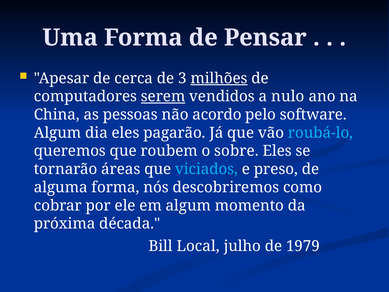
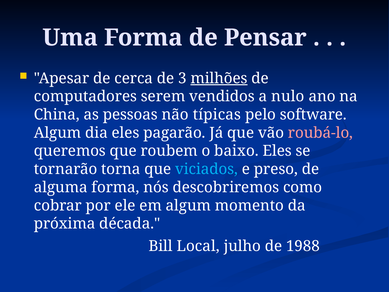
serem underline: present -> none
acordo: acordo -> típicas
roubá-lo colour: light blue -> pink
sobre: sobre -> baixo
áreas: áreas -> torna
1979: 1979 -> 1988
